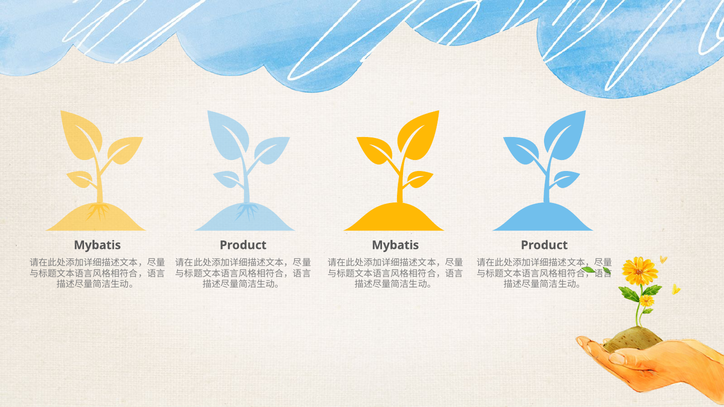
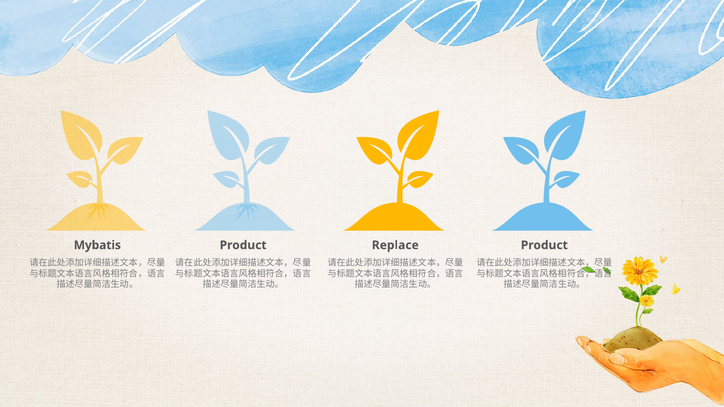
Mybatis at (395, 245): Mybatis -> Replace
